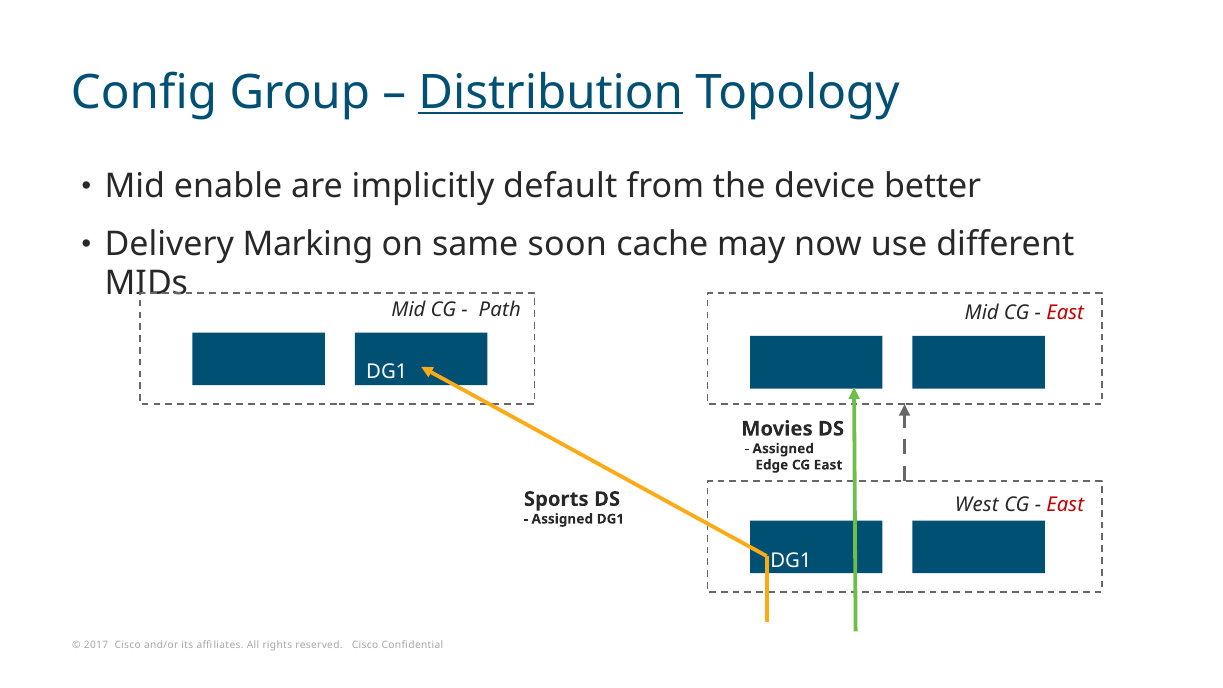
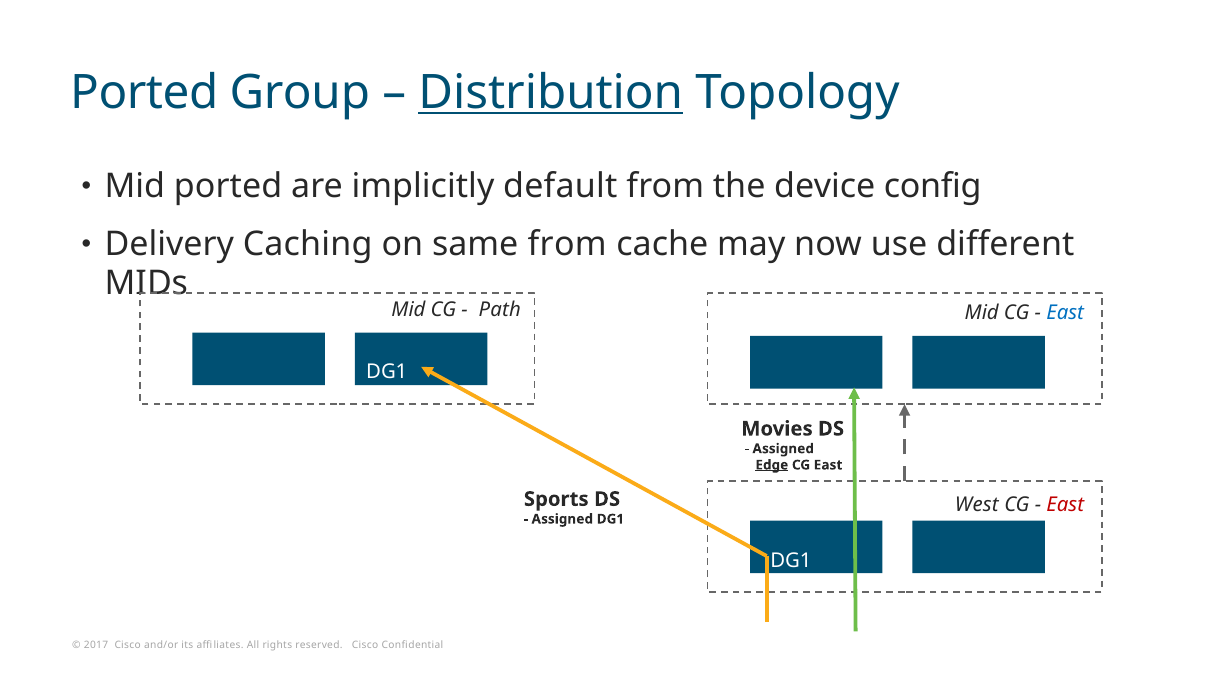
Config at (144, 93): Config -> Ported
Mid enable: enable -> ported
better: better -> config
Marking: Marking -> Caching
same soon: soon -> from
East at (1065, 313) colour: red -> blue
Edge underline: none -> present
